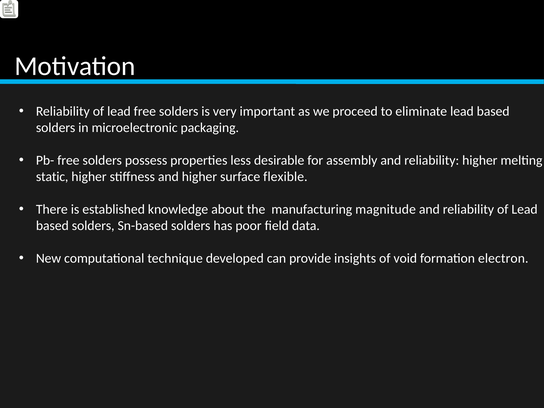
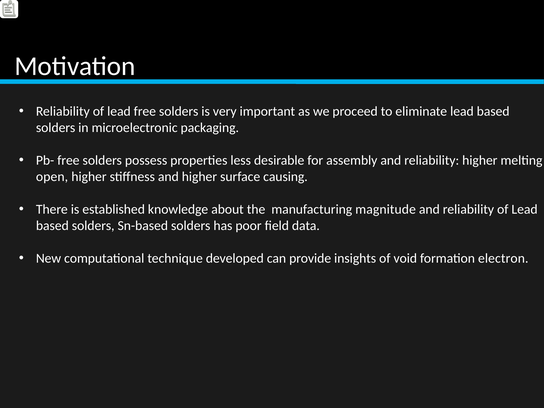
static: static -> open
flexible: flexible -> causing
